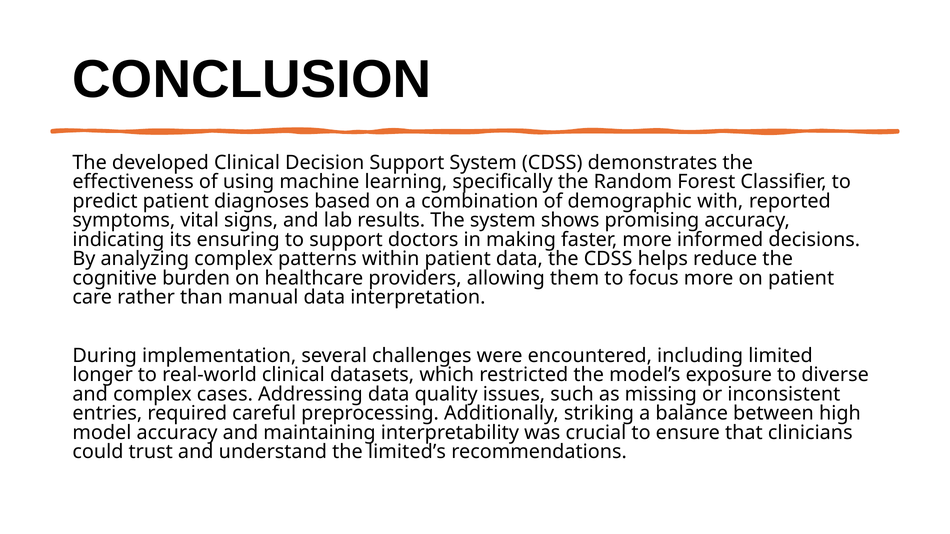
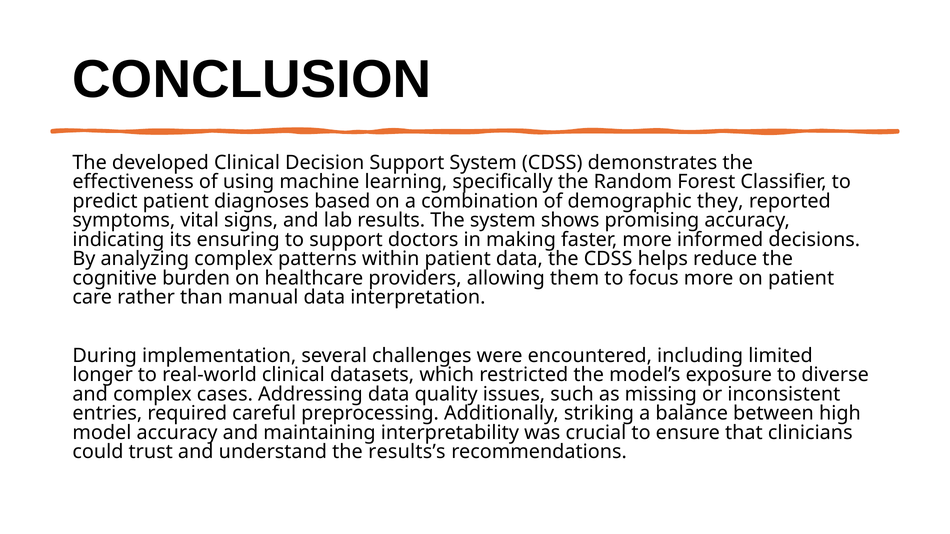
with: with -> they
limited’s: limited’s -> results’s
